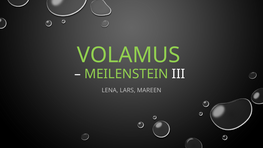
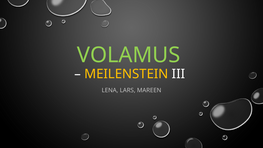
MEILENSTEIN colour: light green -> yellow
